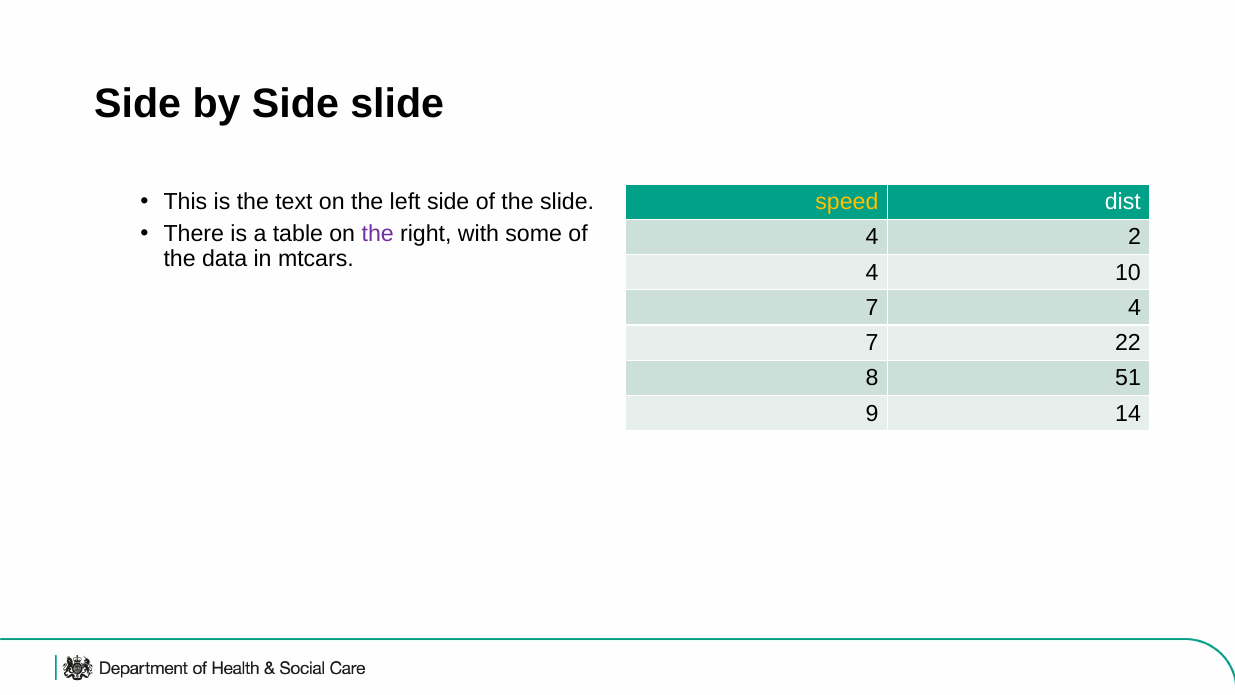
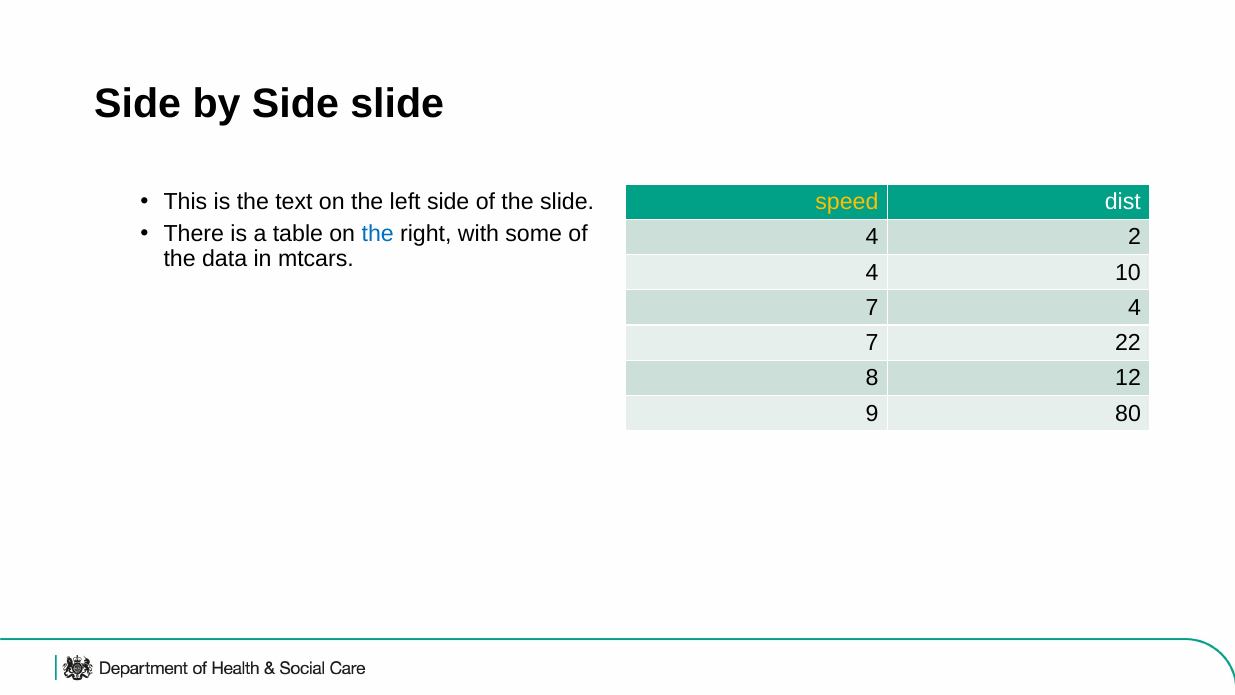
the at (378, 233) colour: purple -> blue
51: 51 -> 12
14: 14 -> 80
